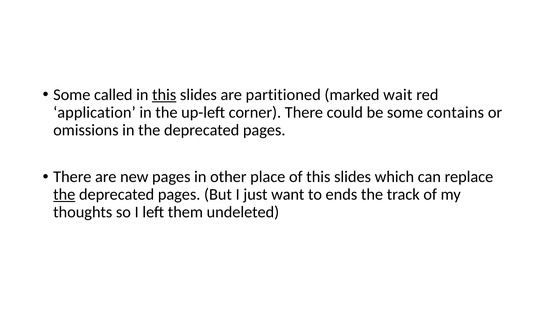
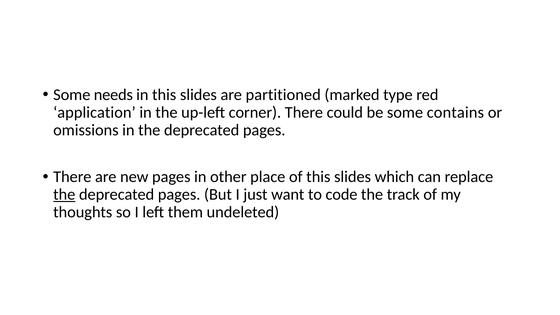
called: called -> needs
this at (164, 95) underline: present -> none
wait: wait -> type
ends: ends -> code
